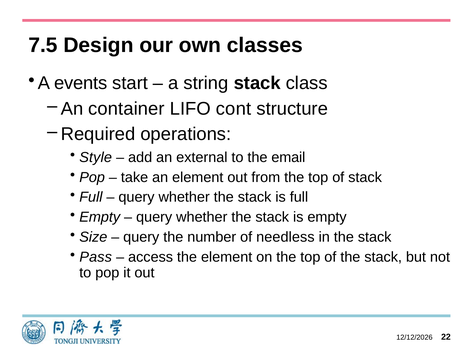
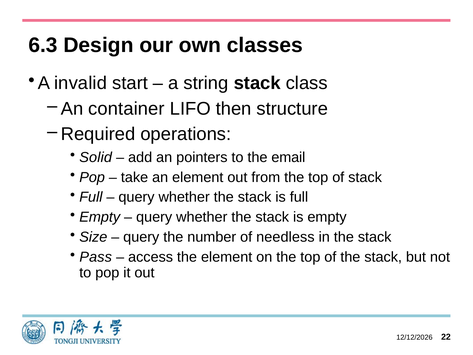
7.5: 7.5 -> 6.3
events: events -> invalid
cont: cont -> then
Style: Style -> Solid
external: external -> pointers
